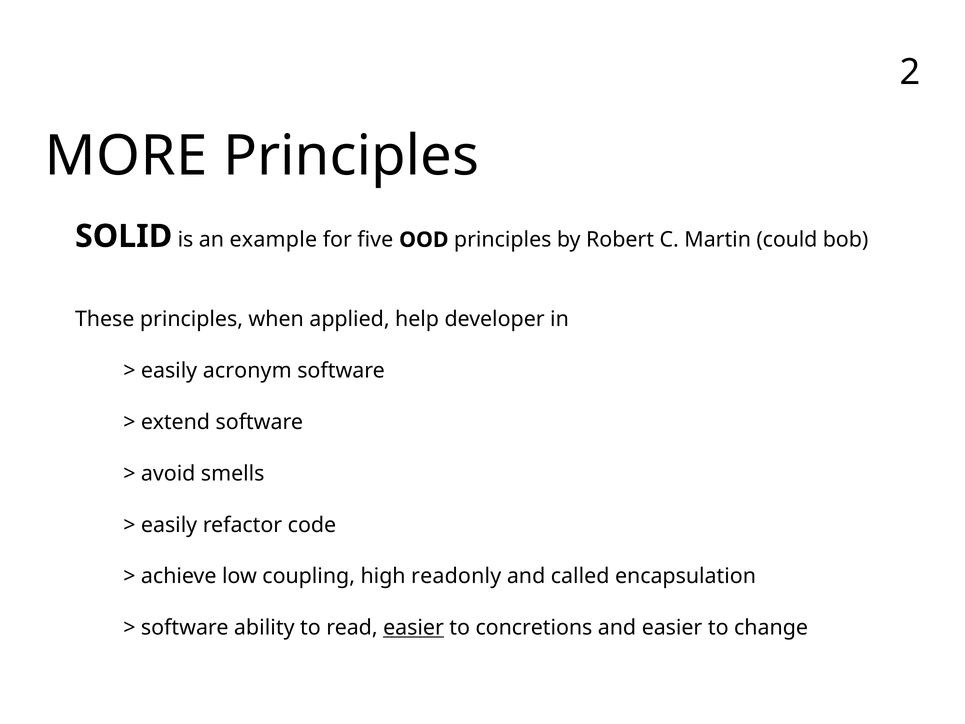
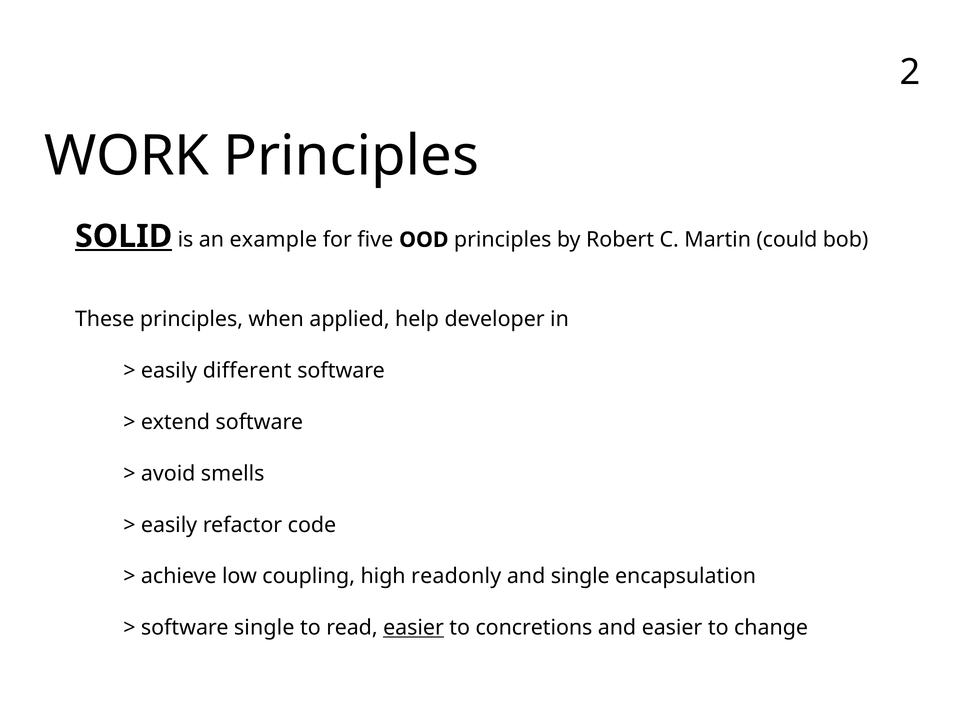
MORE: MORE -> WORK
SOLID underline: none -> present
acronym: acronym -> different
and called: called -> single
software ability: ability -> single
